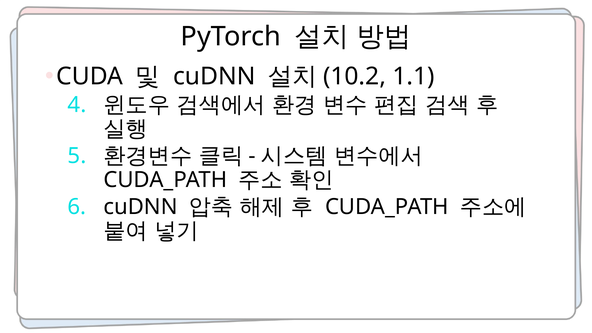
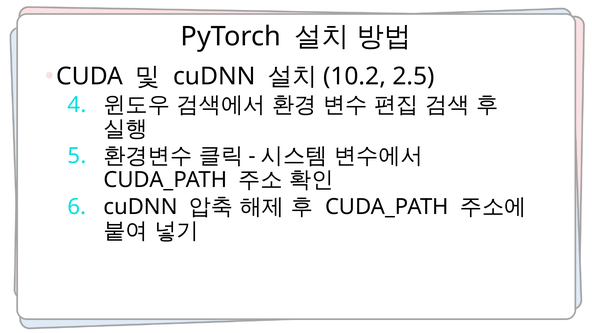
1.1: 1.1 -> 2.5
